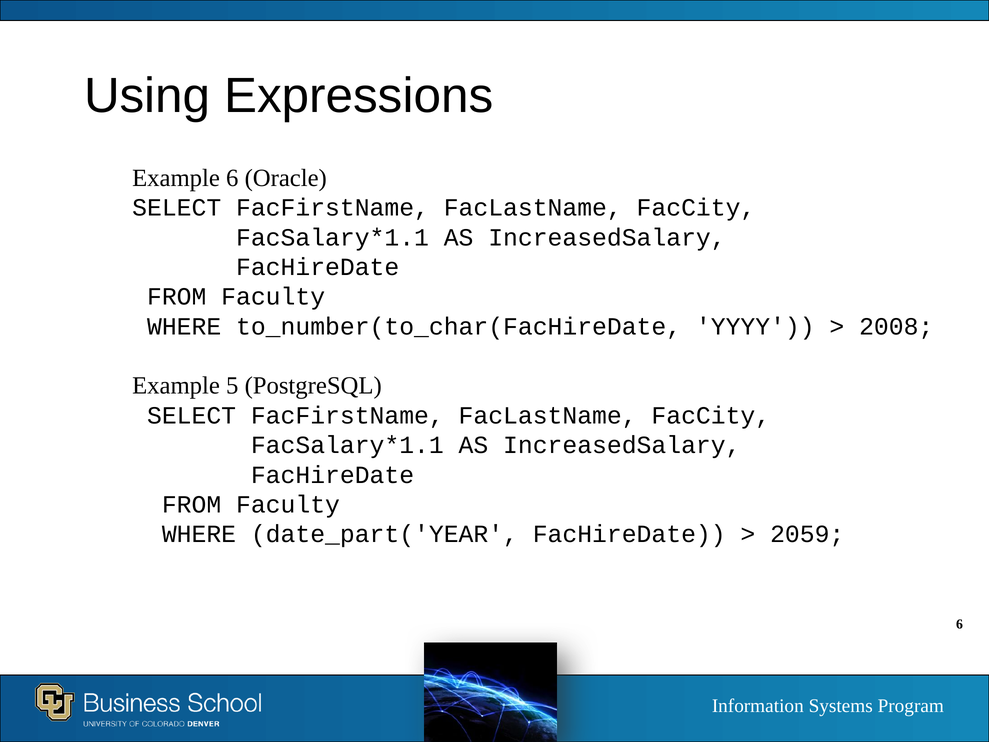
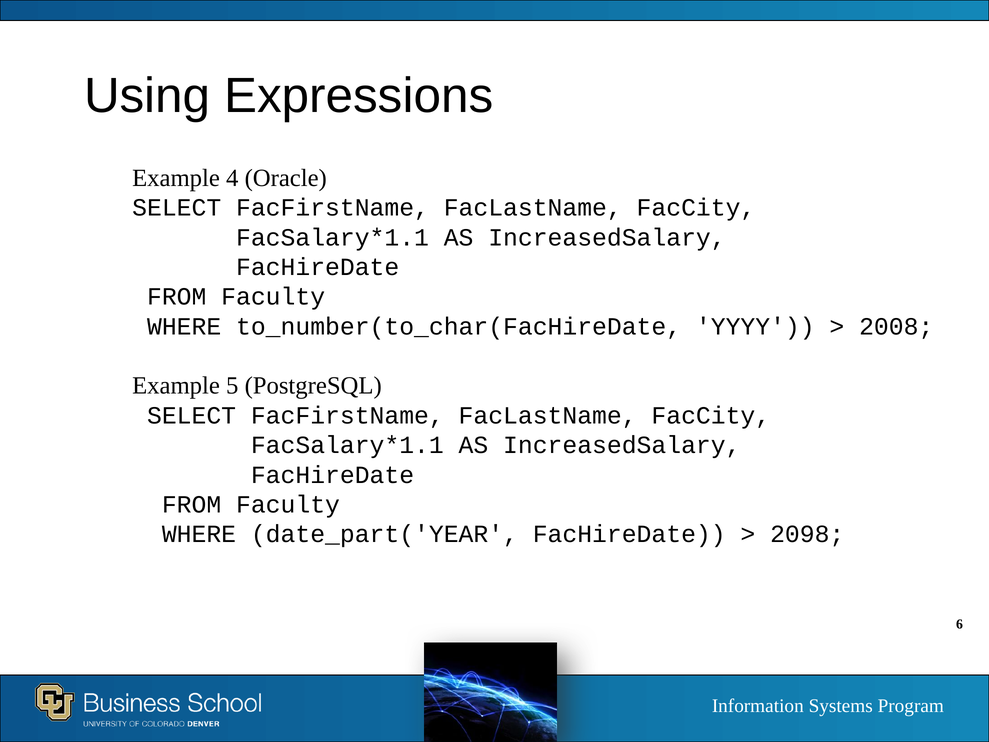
Example 6: 6 -> 4
2059: 2059 -> 2098
